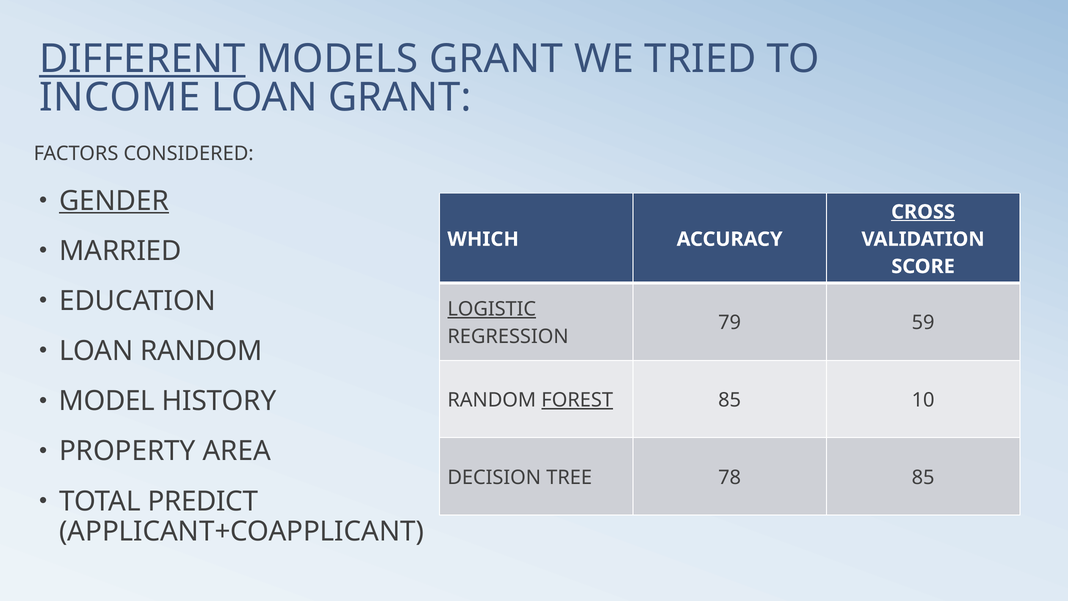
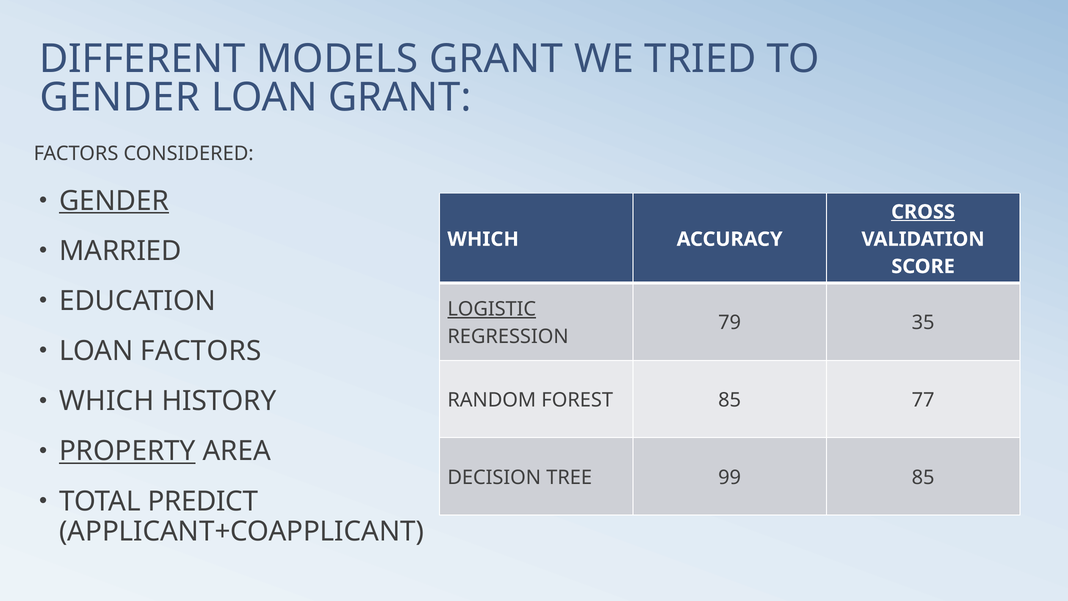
DIFFERENT underline: present -> none
INCOME at (120, 98): INCOME -> GENDER
59: 59 -> 35
LOAN RANDOM: RANDOM -> FACTORS
MODEL at (107, 401): MODEL -> WHICH
FOREST underline: present -> none
10: 10 -> 77
PROPERTY underline: none -> present
78: 78 -> 99
